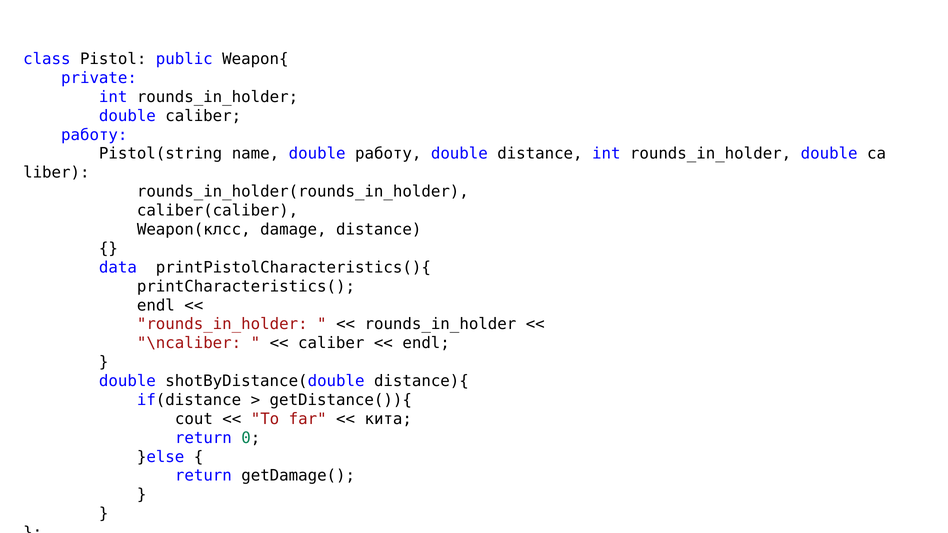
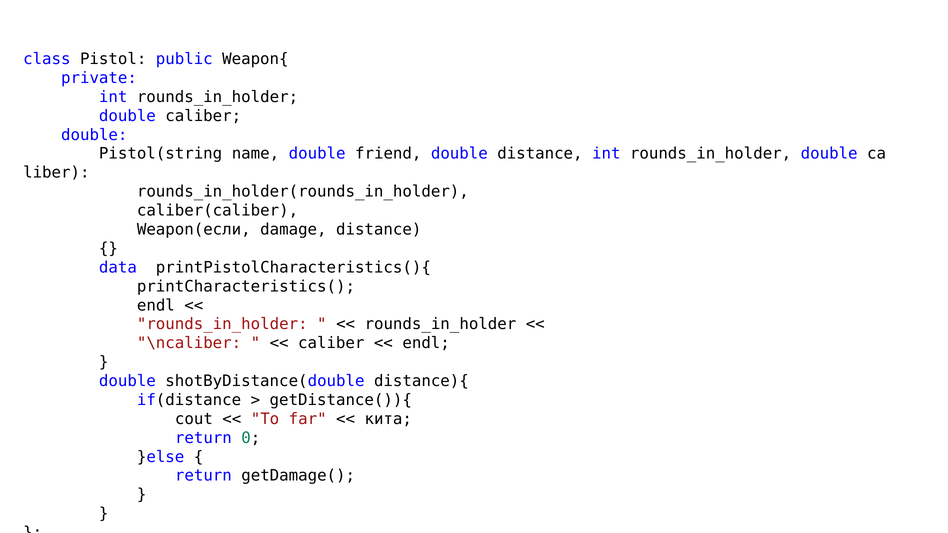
работу at (94, 135): работу -> double
double работу: работу -> friend
Weapon(клсс: Weapon(клсс -> Weapon(если
